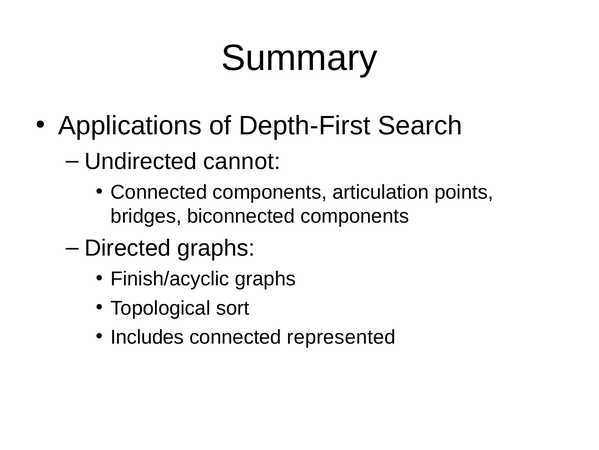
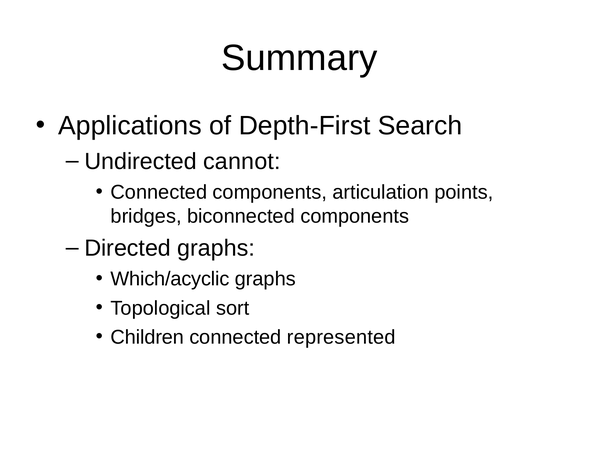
Finish/acyclic: Finish/acyclic -> Which/acyclic
Includes: Includes -> Children
